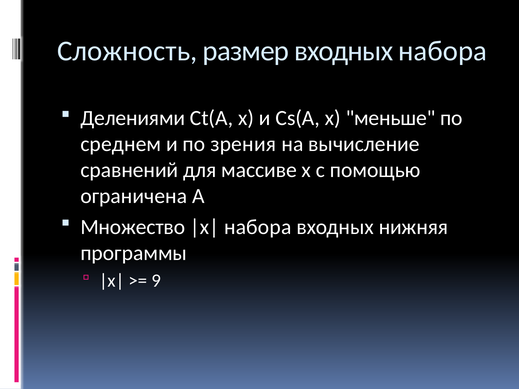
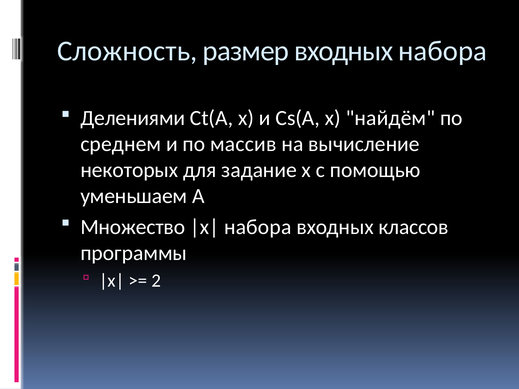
меньше: меньше -> найдём
зрения: зрения -> массив
сравнений: сравнений -> некоторых
массиве: массиве -> задание
ограничена: ограничена -> уменьшаем
нижняя: нижняя -> классов
9: 9 -> 2
